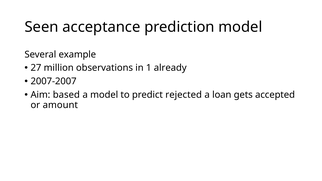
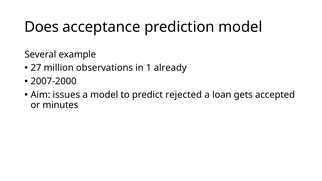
Seen: Seen -> Does
2007-2007: 2007-2007 -> 2007-2000
based: based -> issues
amount: amount -> minutes
